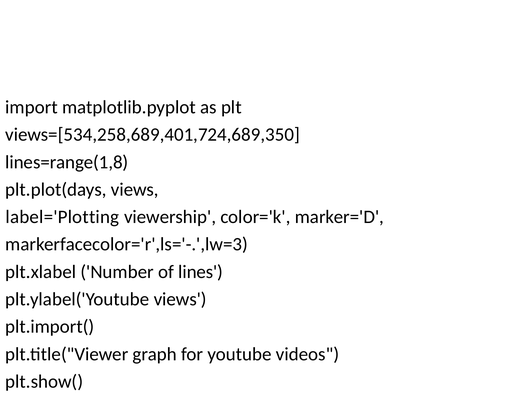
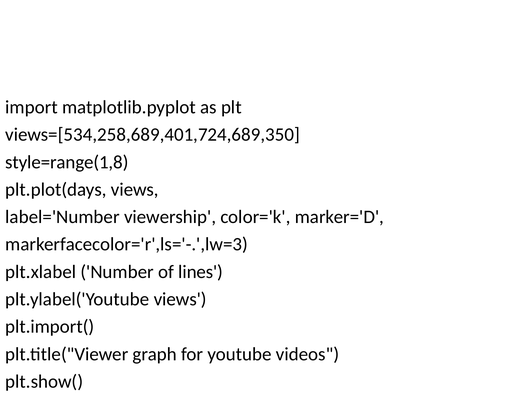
lines=range(1,8: lines=range(1,8 -> style=range(1,8
label='Plotting: label='Plotting -> label='Number
